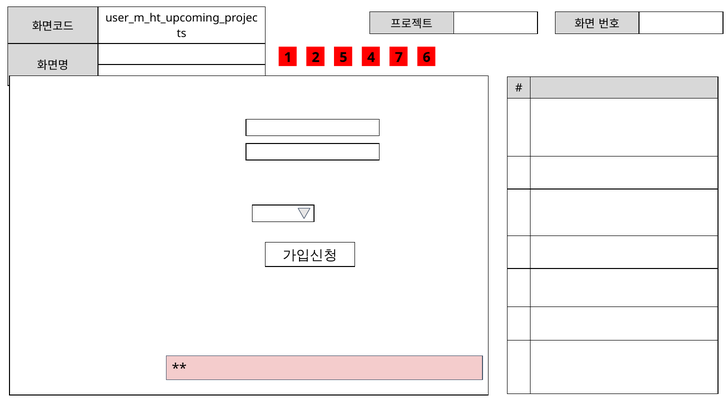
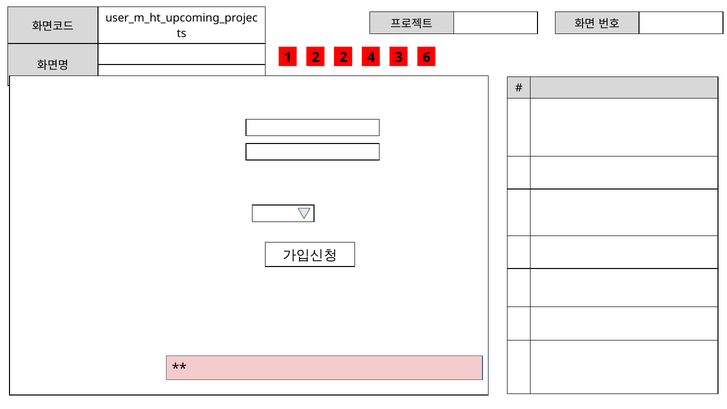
2 5: 5 -> 2
7: 7 -> 3
